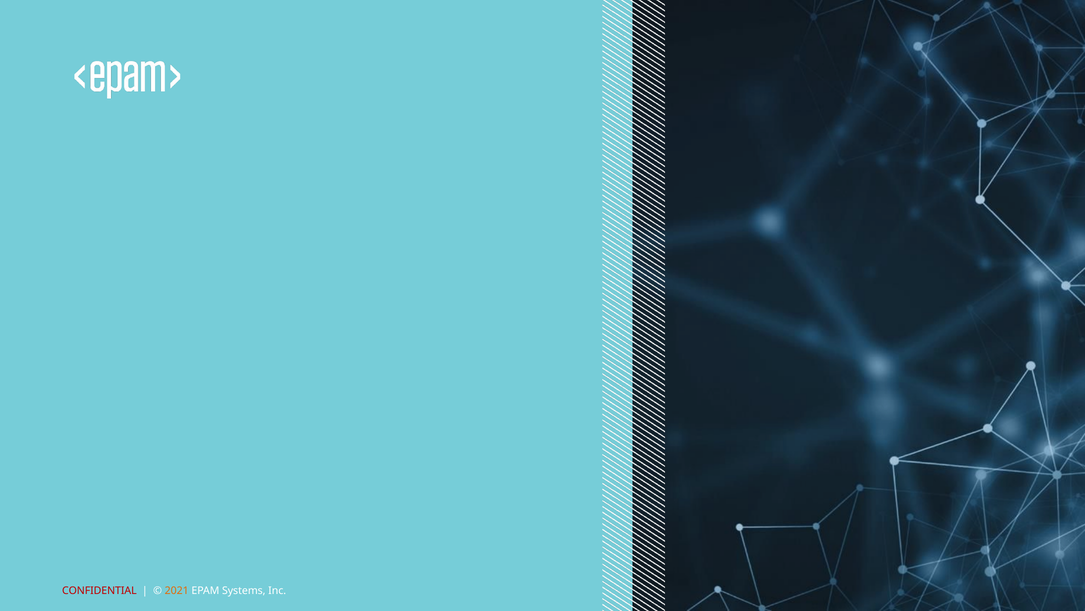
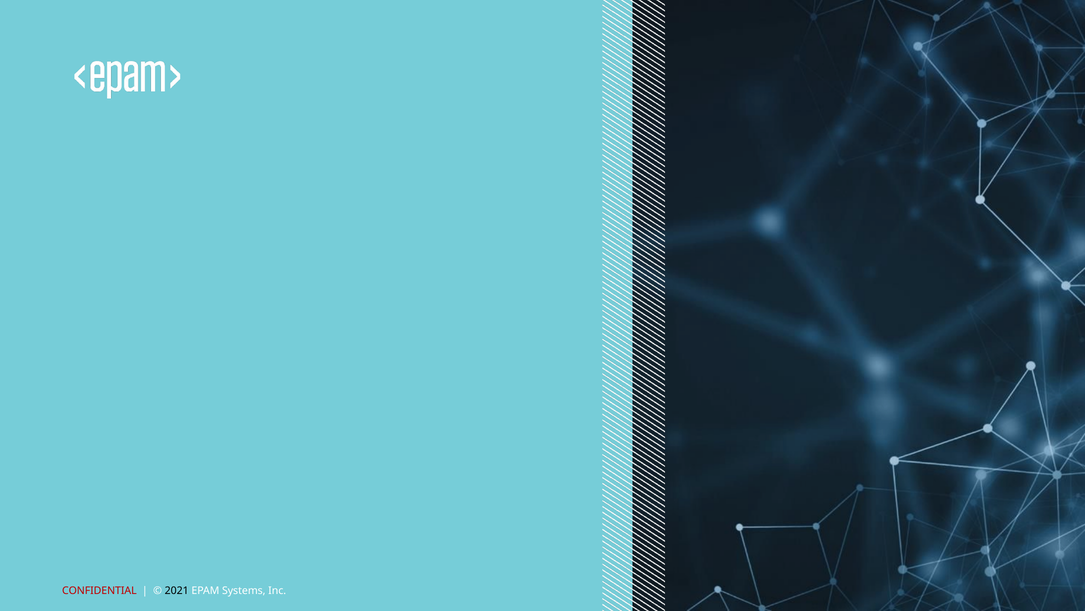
2021 colour: orange -> black
